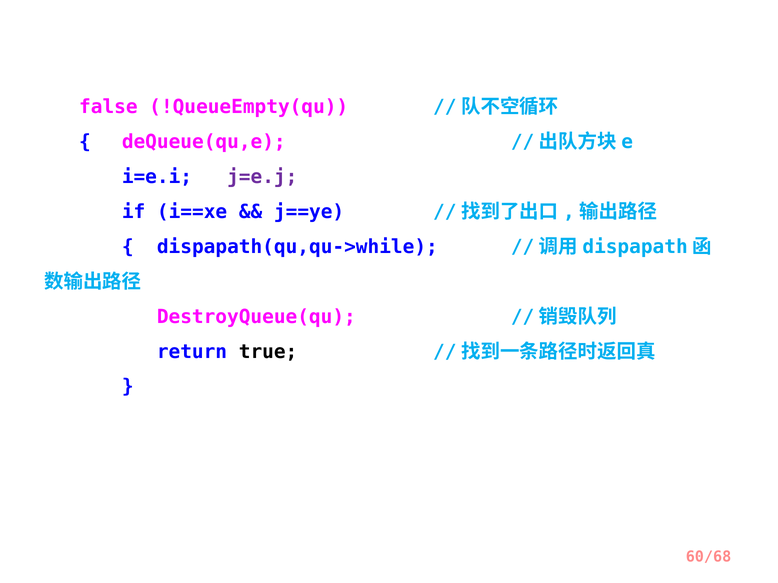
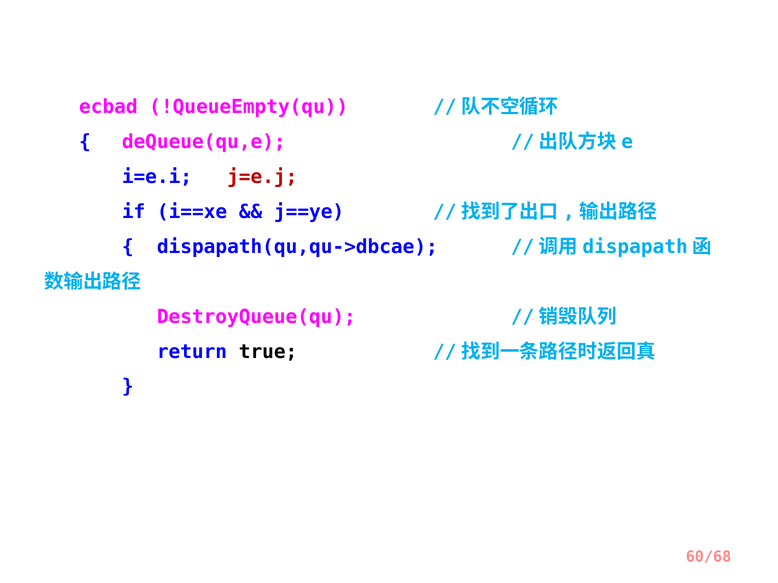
false: false -> ecbad
j=e.j colour: purple -> red
dispapath(qu,qu->while: dispapath(qu,qu->while -> dispapath(qu,qu->dbcae
